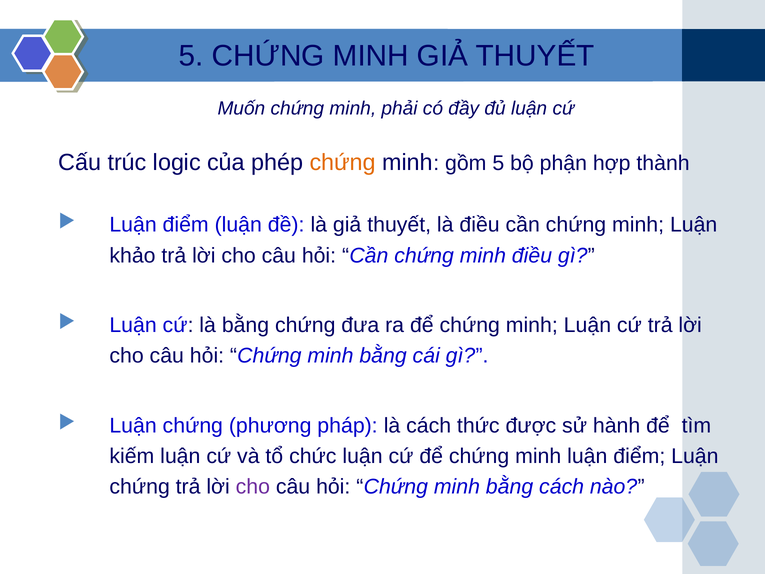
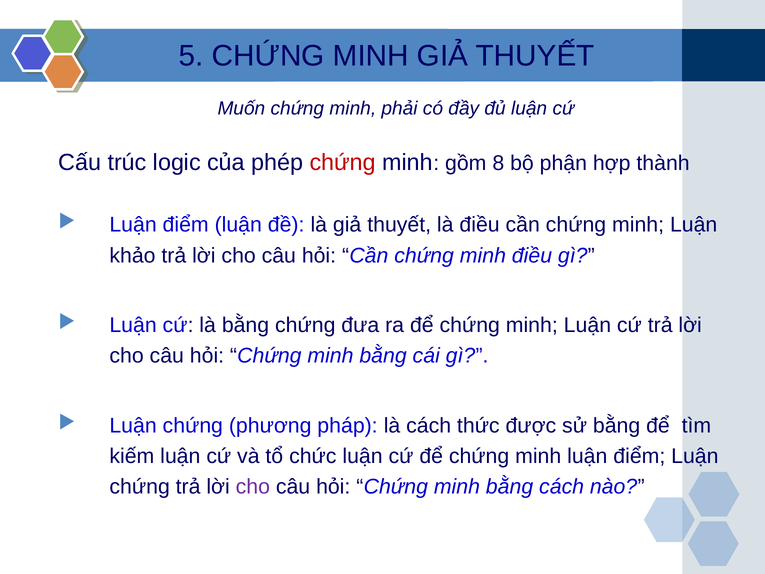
chứng at (343, 162) colour: orange -> red
gồm 5: 5 -> 8
sử hành: hành -> bằng
